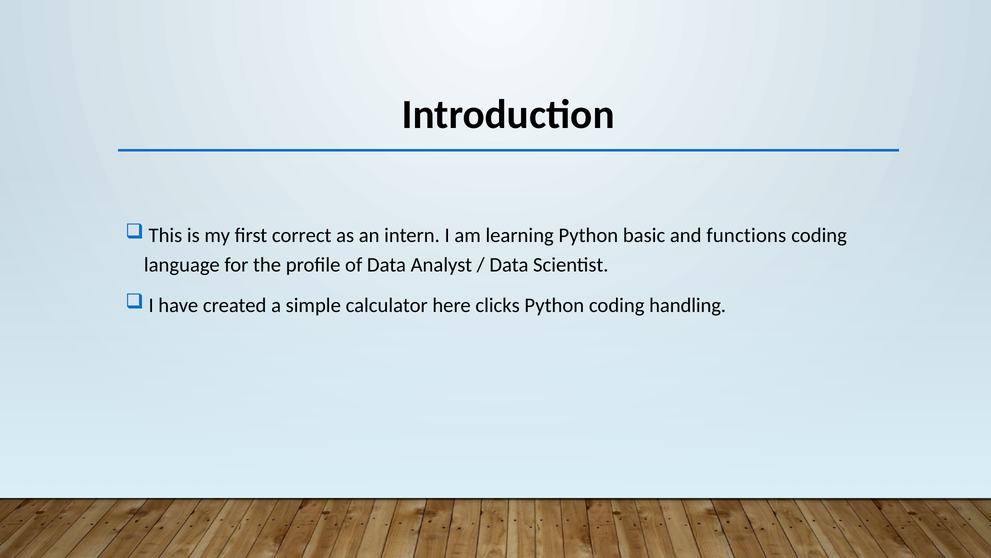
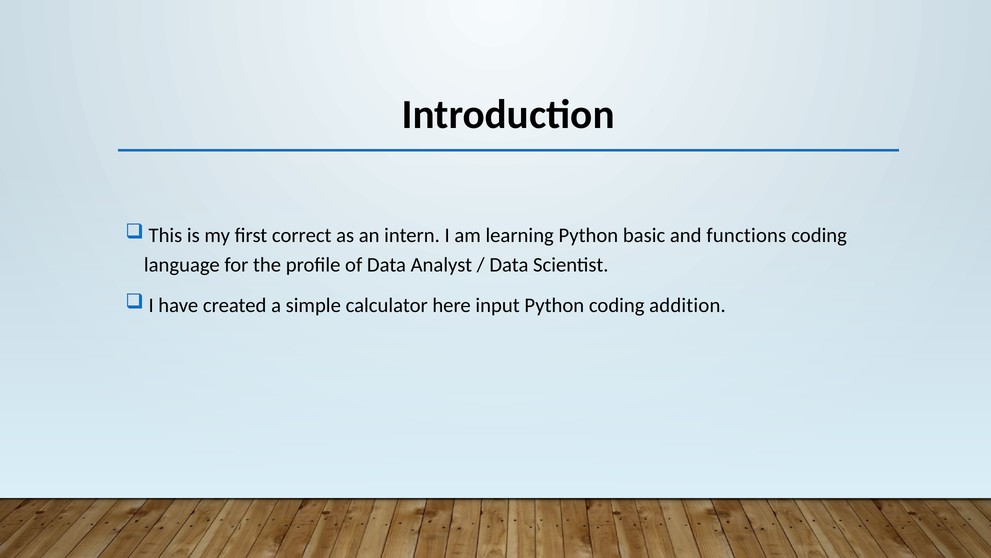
clicks: clicks -> input
handling: handling -> addition
